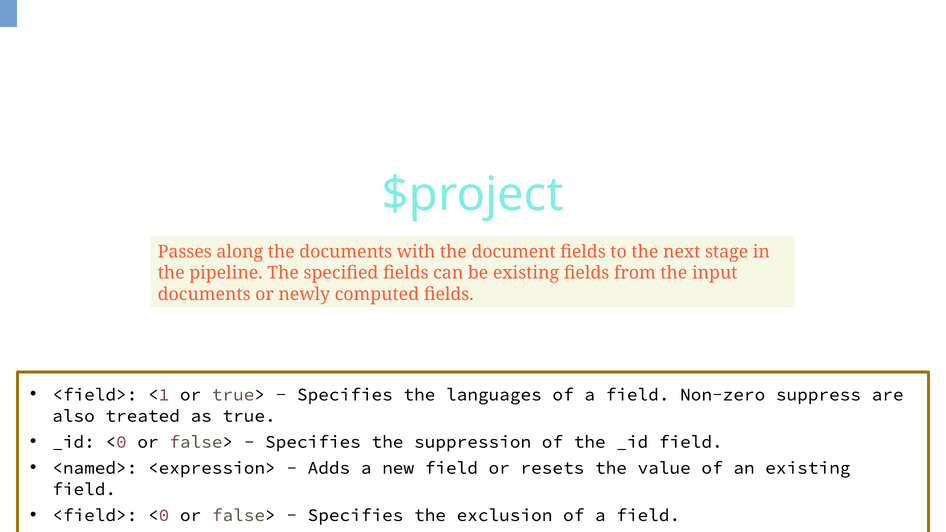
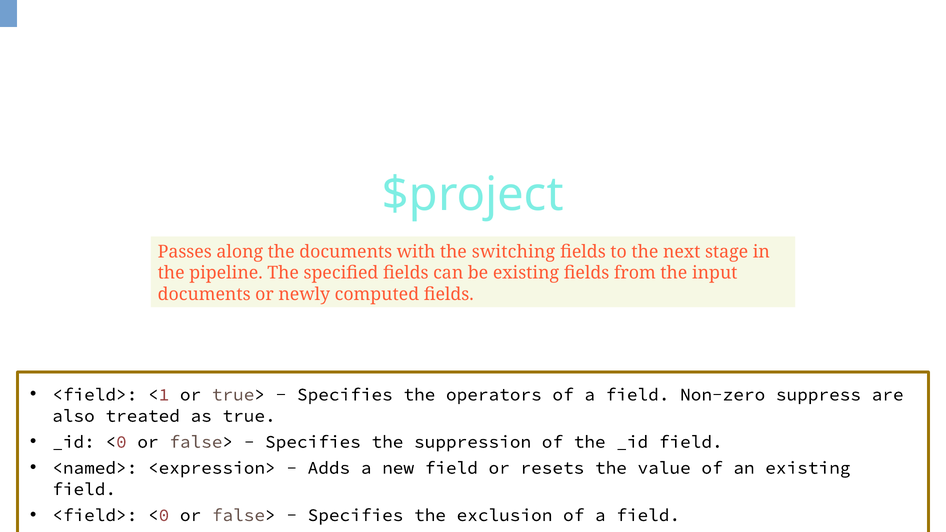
document: document -> switching
languages: languages -> operators
